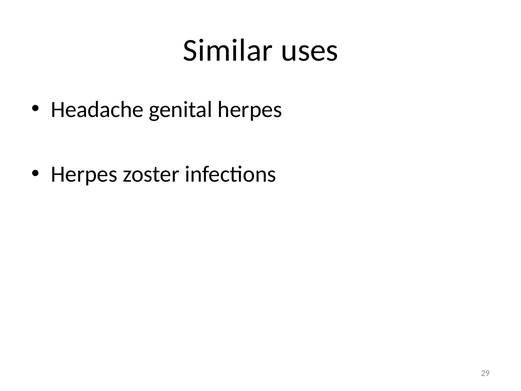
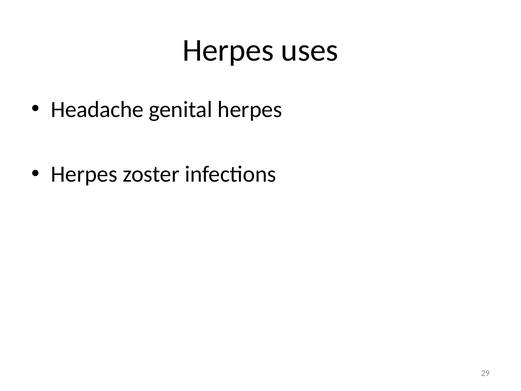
Similar at (228, 50): Similar -> Herpes
